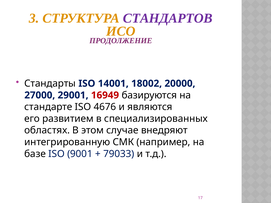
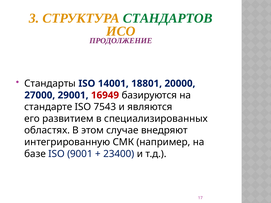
СТАНДАРТОВ colour: purple -> green
18002: 18002 -> 18801
4676: 4676 -> 7543
79033: 79033 -> 23400
